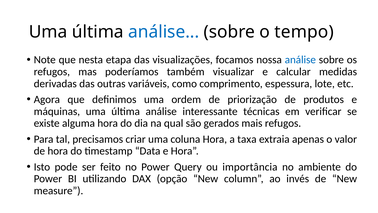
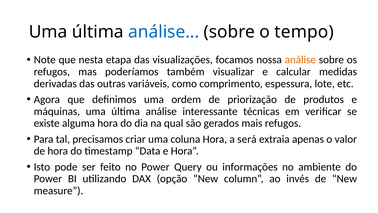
análise at (300, 60) colour: blue -> orange
taxa: taxa -> será
importância: importância -> informações
